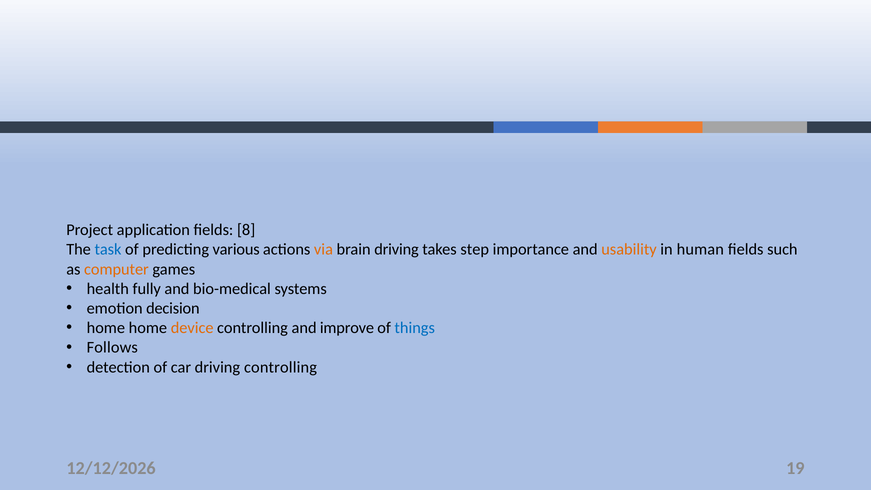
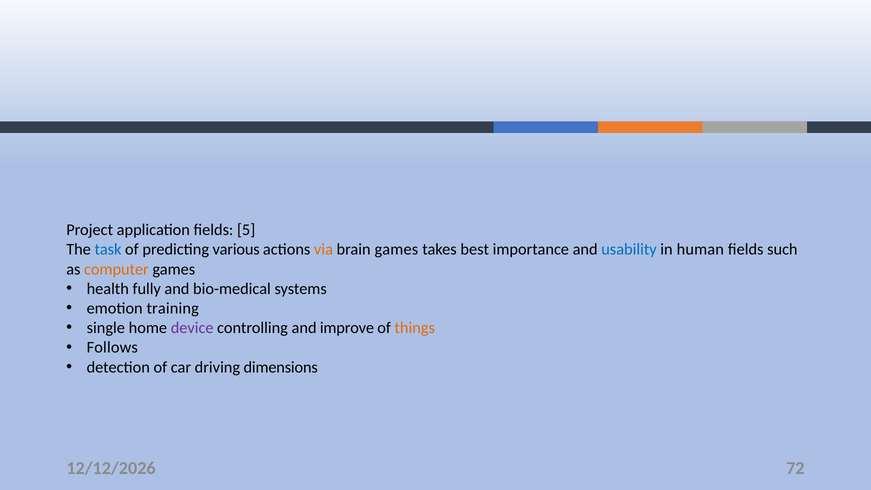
8: 8 -> 5
brain driving: driving -> games
step: step -> best
usability colour: orange -> blue
decision: decision -> training
home at (106, 328): home -> single
device colour: orange -> purple
things colour: blue -> orange
driving controlling: controlling -> dimensions
19: 19 -> 72
